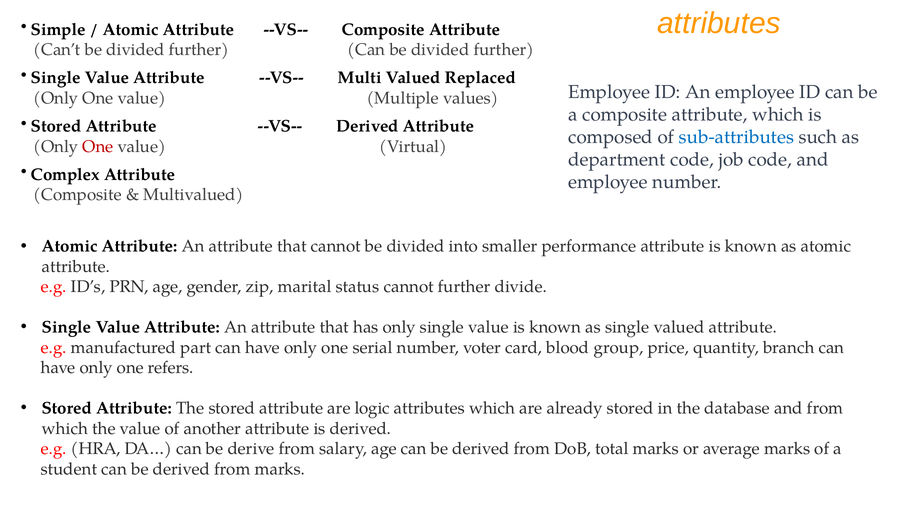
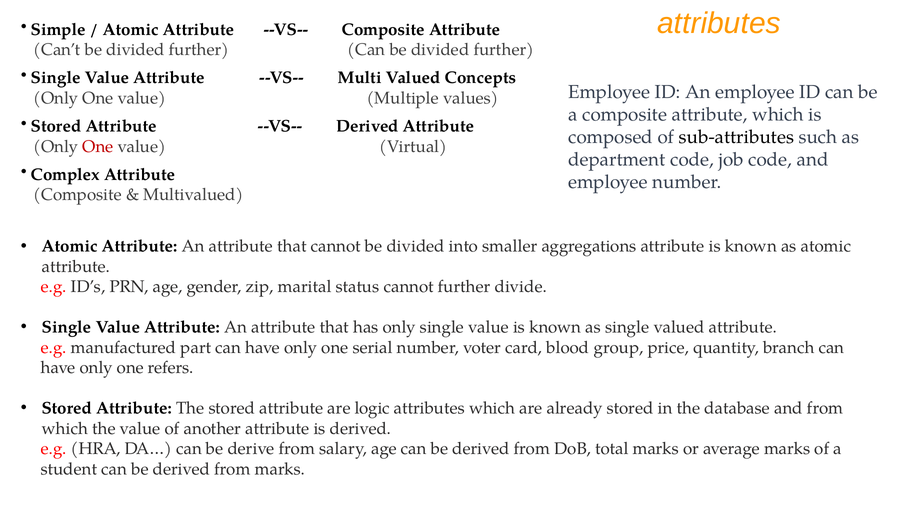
Replaced: Replaced -> Concepts
sub-attributes colour: blue -> black
performance: performance -> aggregations
